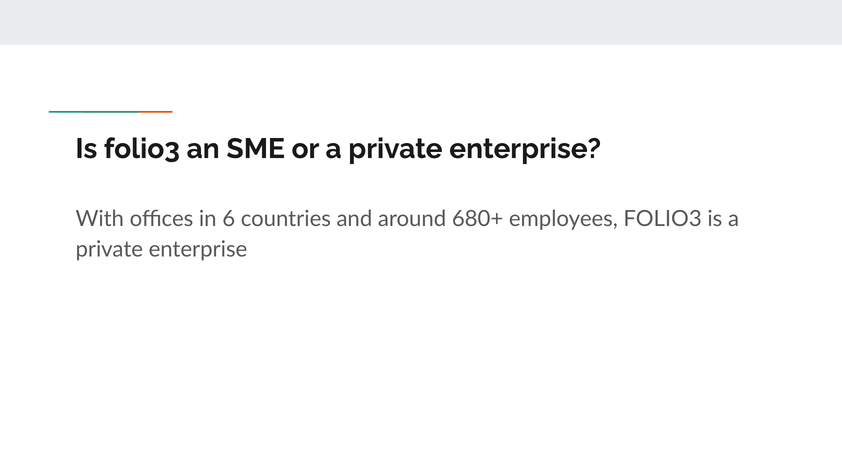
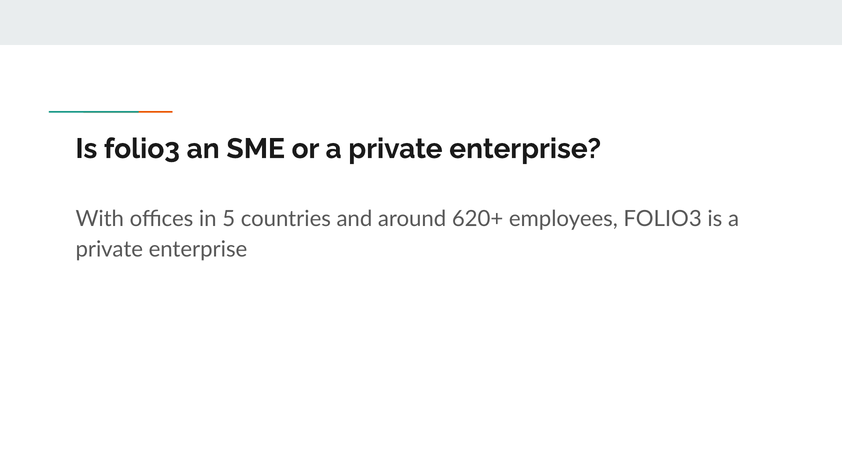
6: 6 -> 5
680+: 680+ -> 620+
